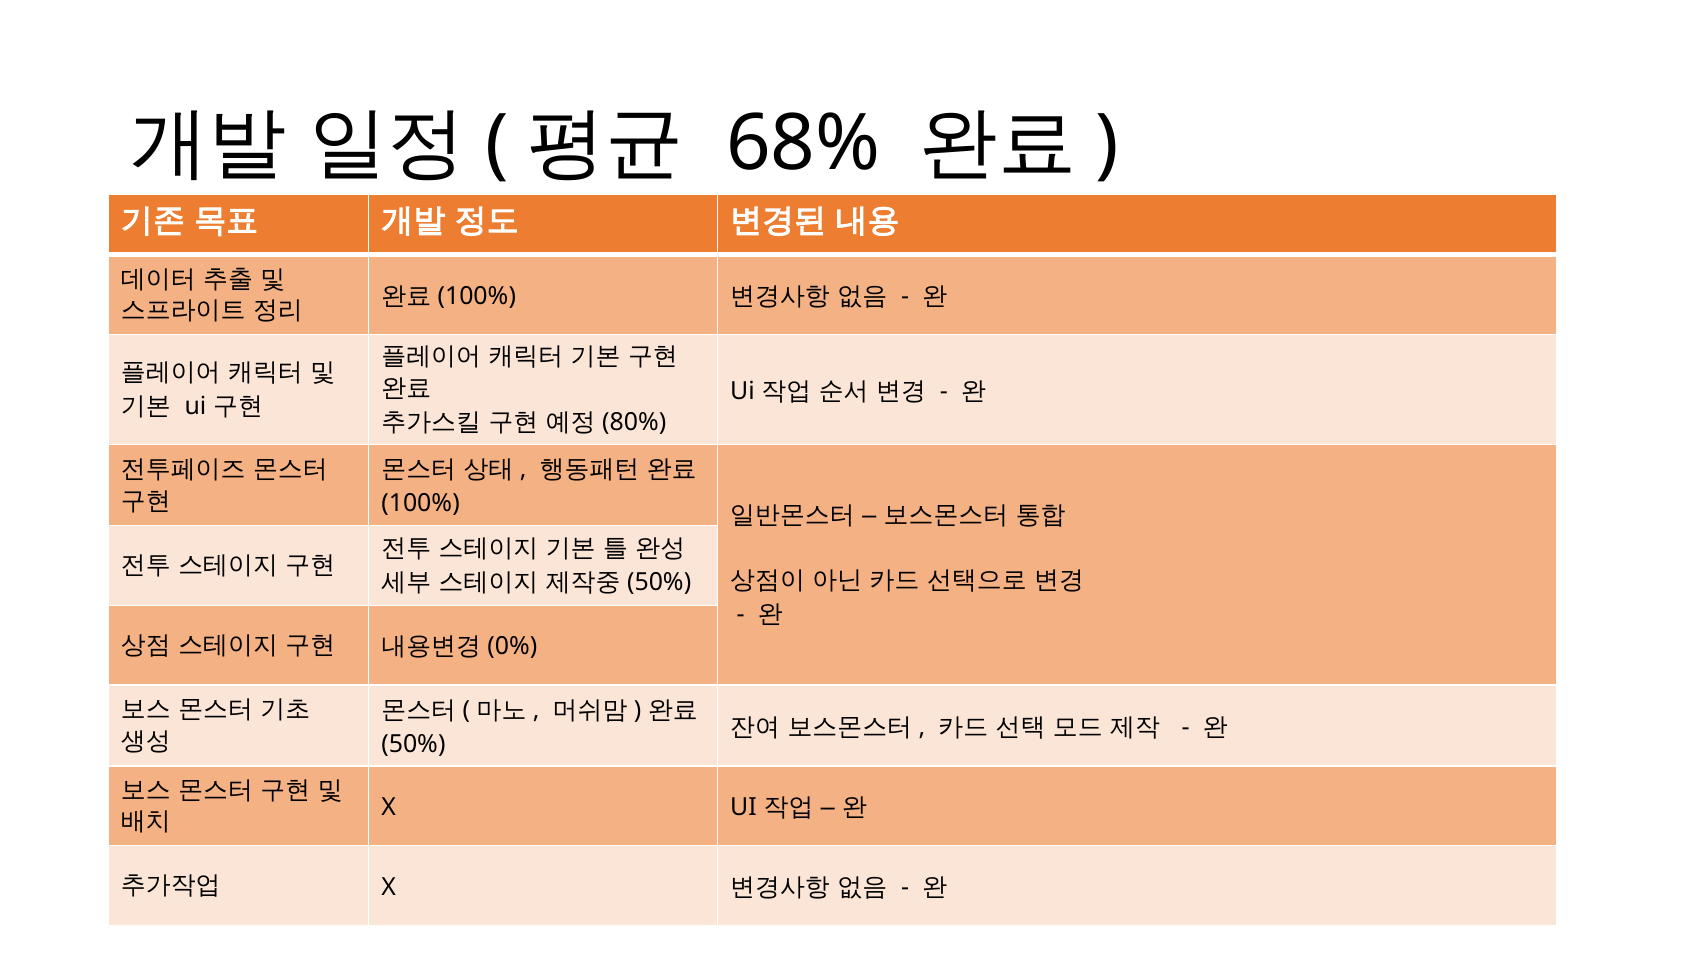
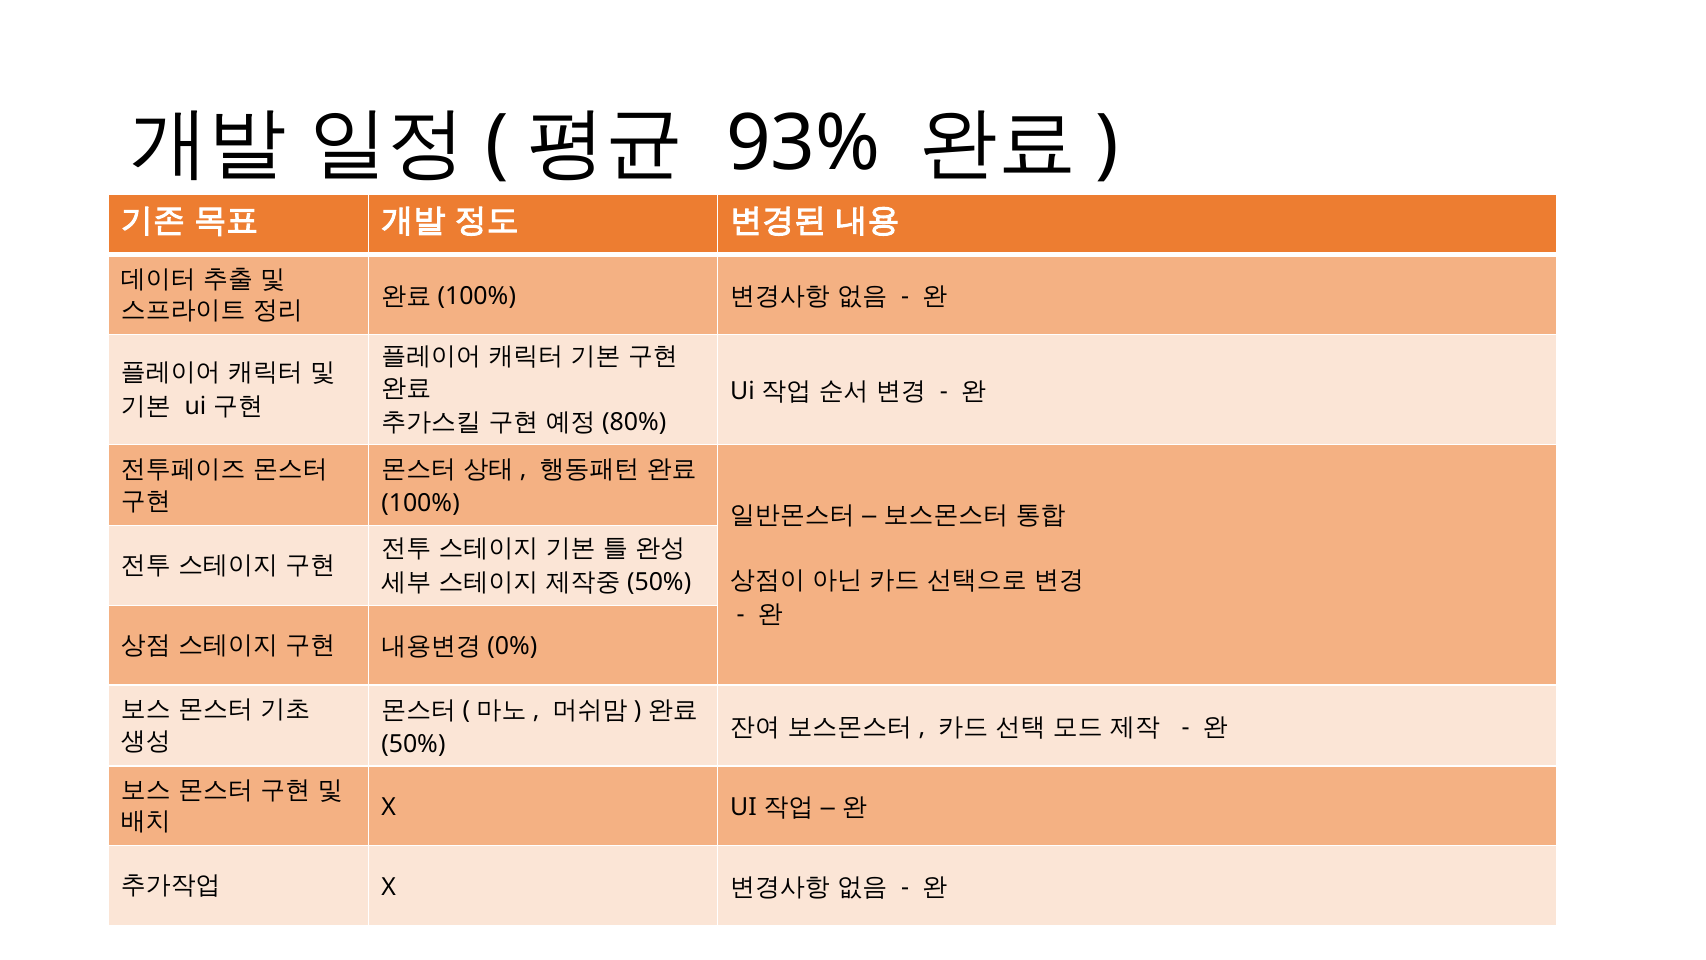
68%: 68% -> 93%
